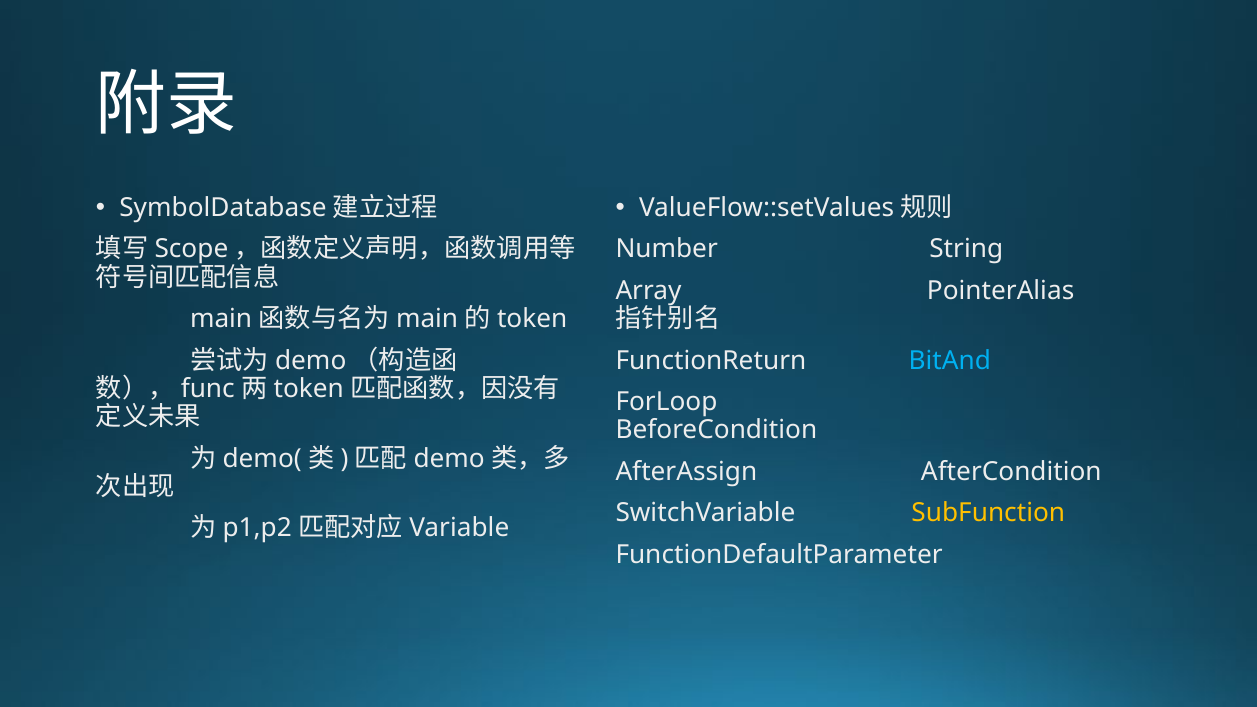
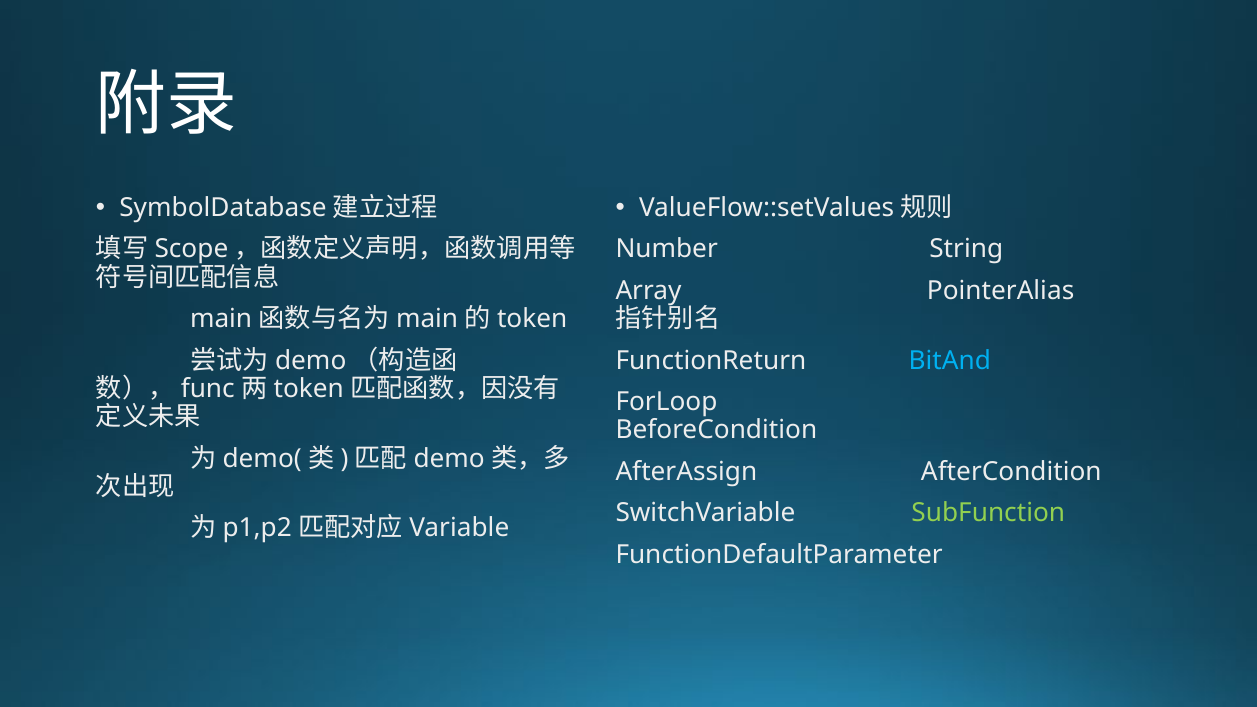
SubFunction colour: yellow -> light green
